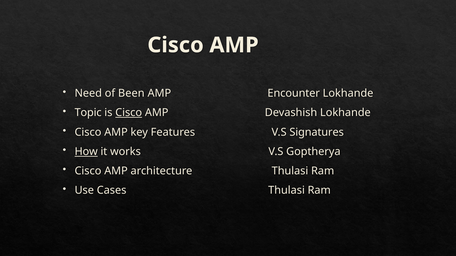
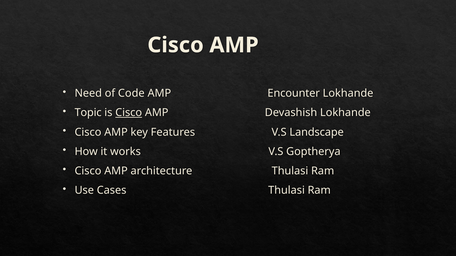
Been: Been -> Code
Signatures: Signatures -> Landscape
How underline: present -> none
